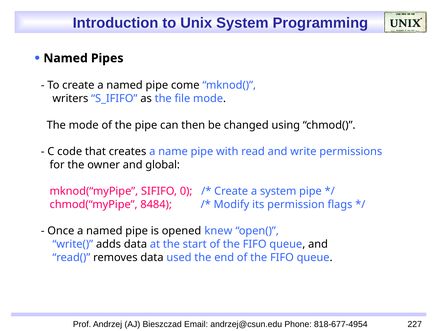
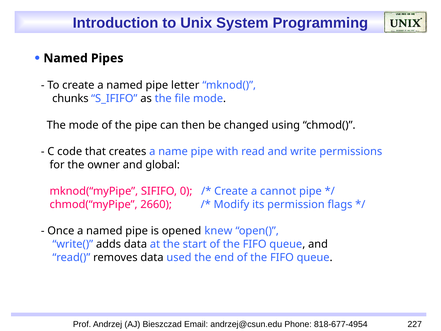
come: come -> letter
writers: writers -> chunks
a system: system -> cannot
8484: 8484 -> 2660
